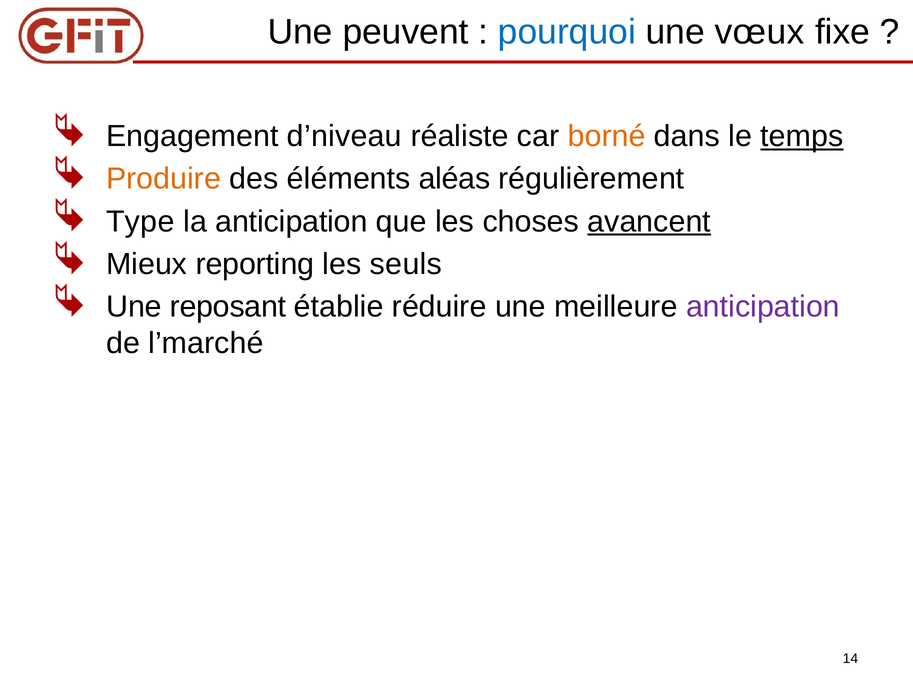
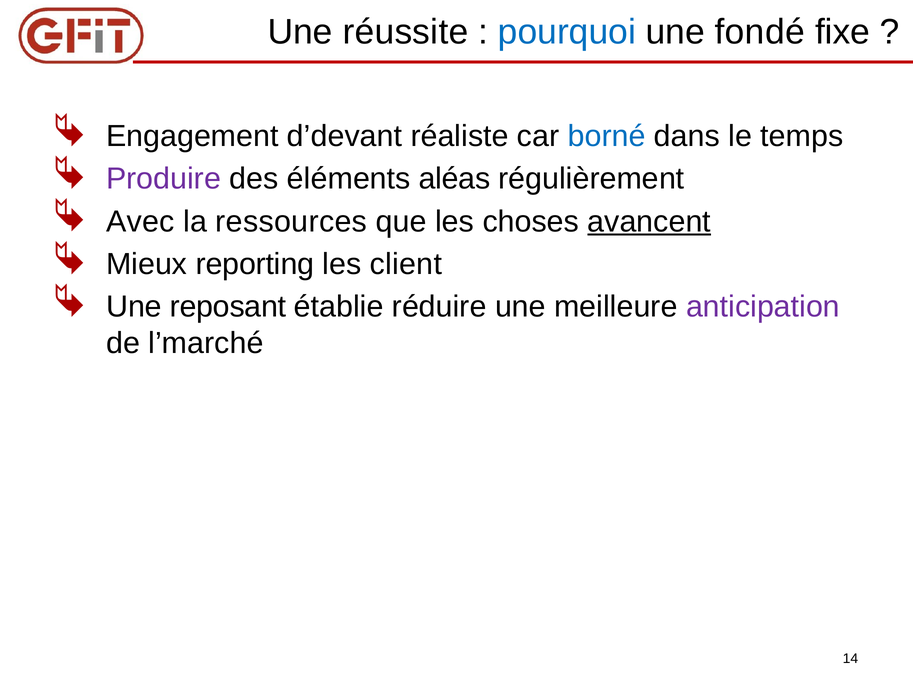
peuvent: peuvent -> réussite
vœux: vœux -> fondé
d’niveau: d’niveau -> d’devant
borné colour: orange -> blue
temps underline: present -> none
Produire colour: orange -> purple
Type: Type -> Avec
la anticipation: anticipation -> ressources
seuls: seuls -> client
